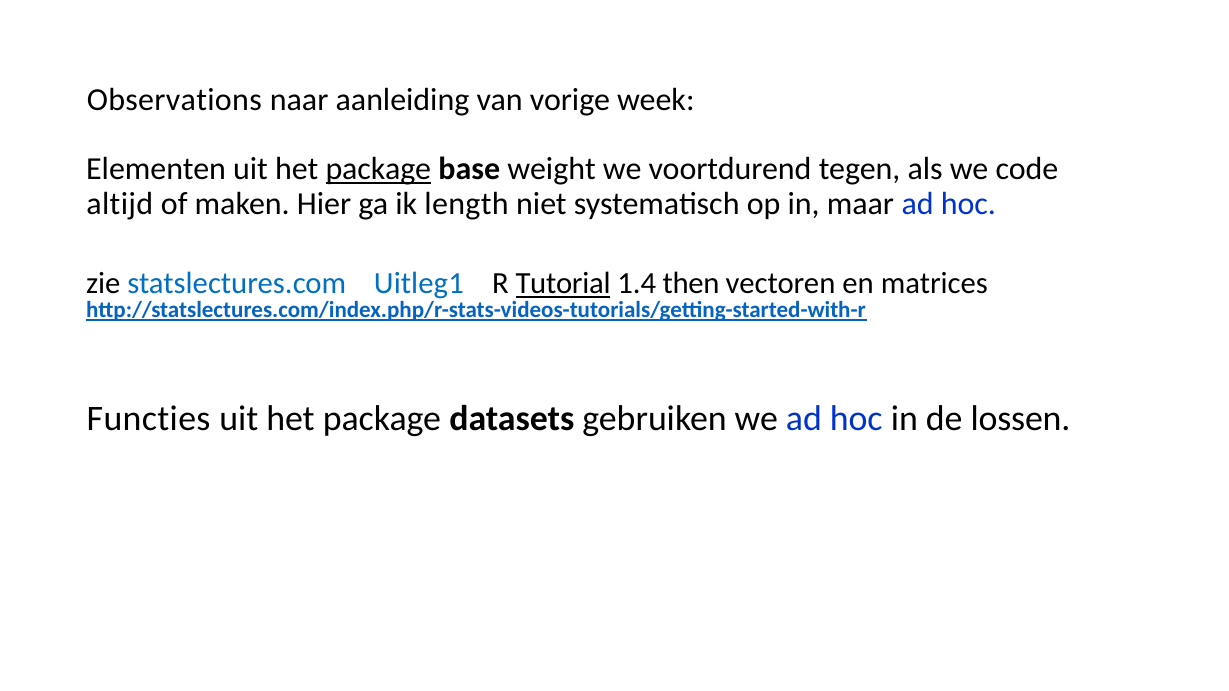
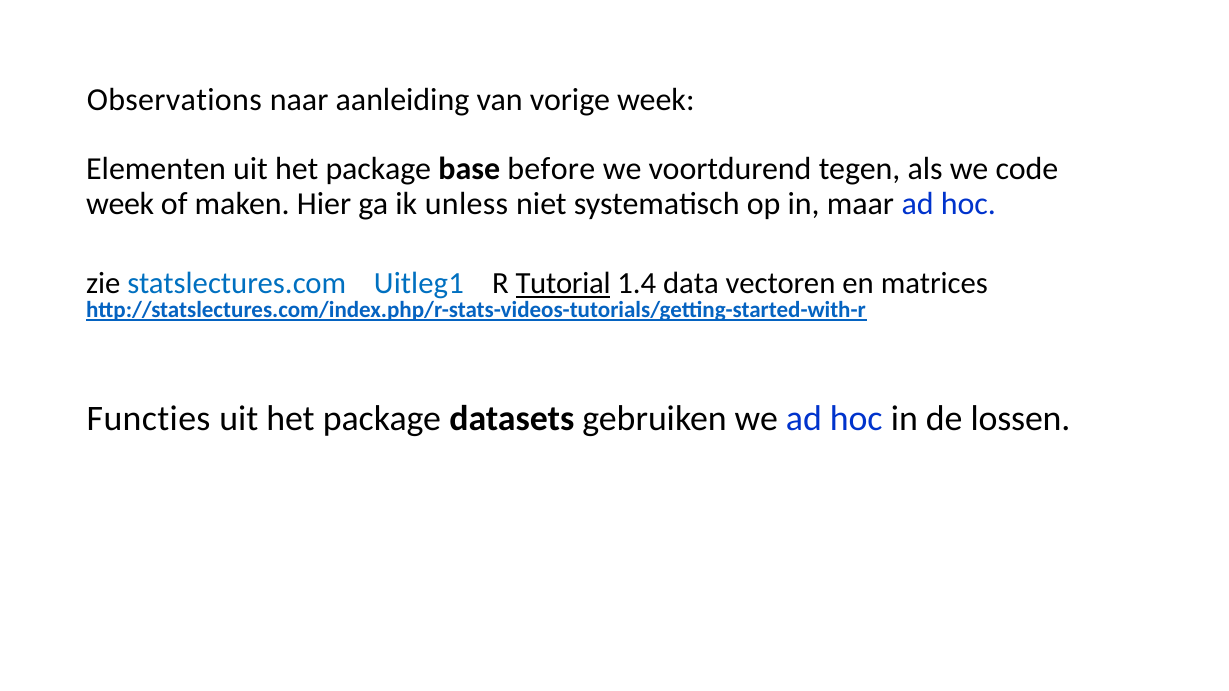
package at (378, 169) underline: present -> none
weight: weight -> before
altijd at (120, 204): altijd -> week
length: length -> unless
then: then -> data
